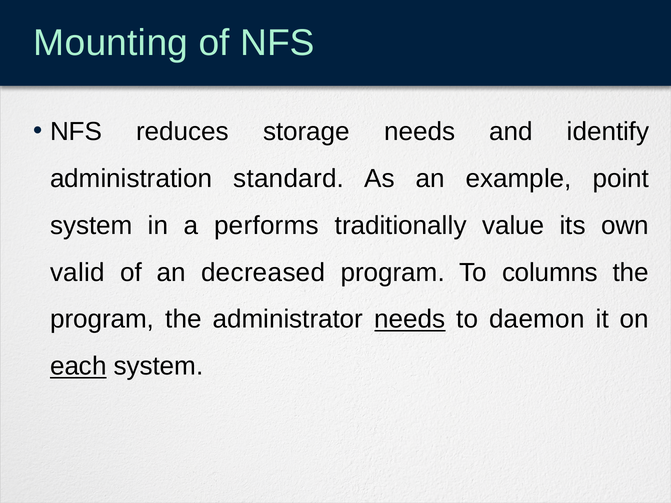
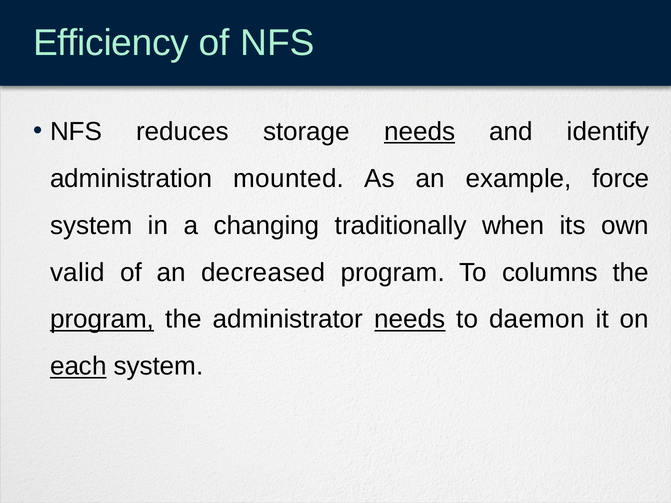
Mounting: Mounting -> Efficiency
needs at (420, 132) underline: none -> present
standard: standard -> mounted
point: point -> force
performs: performs -> changing
value: value -> when
program at (102, 320) underline: none -> present
